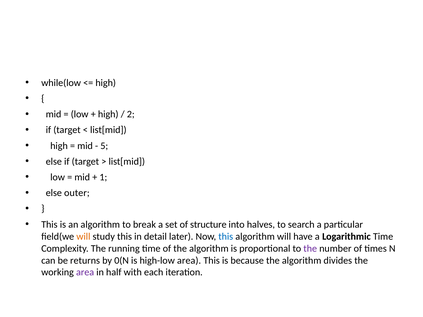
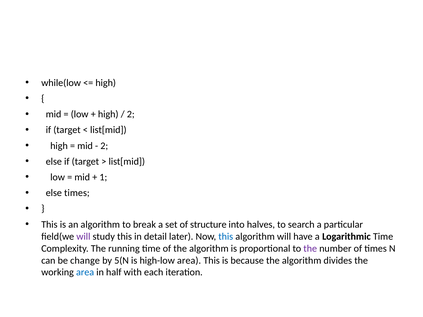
5 at (104, 146): 5 -> 2
else outer: outer -> times
will at (83, 237) colour: orange -> purple
returns: returns -> change
0(N: 0(N -> 5(N
area at (85, 273) colour: purple -> blue
